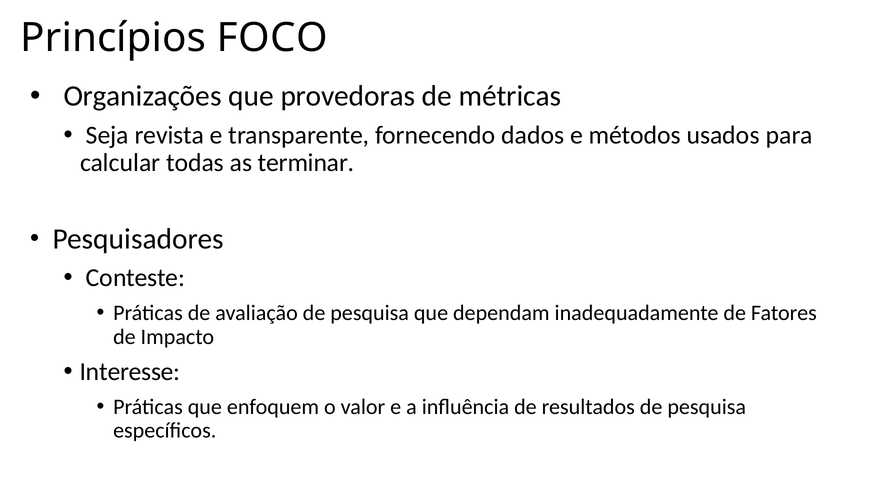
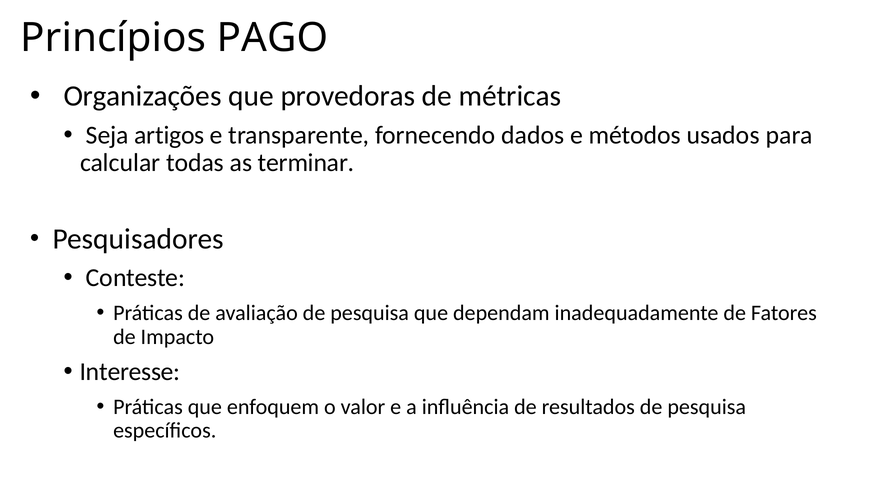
FOCO: FOCO -> PAGO
revista: revista -> artigos
